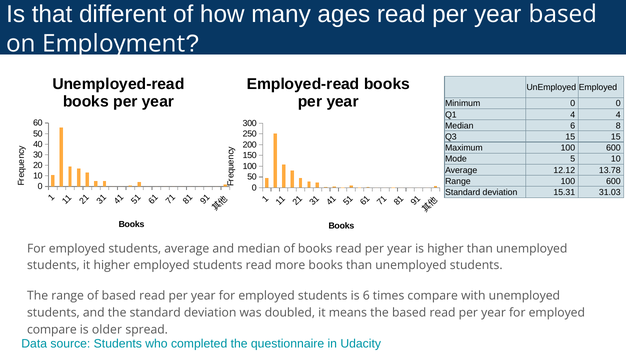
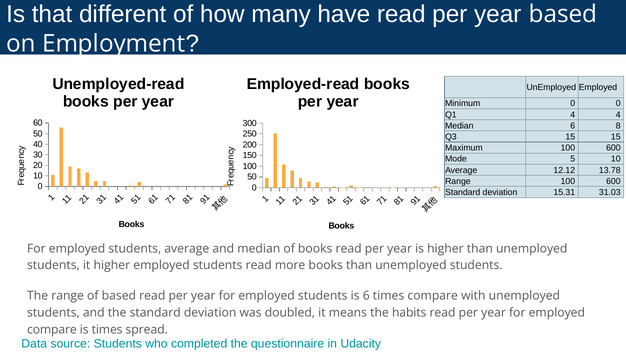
ages: ages -> have
the based: based -> habits
is older: older -> times
